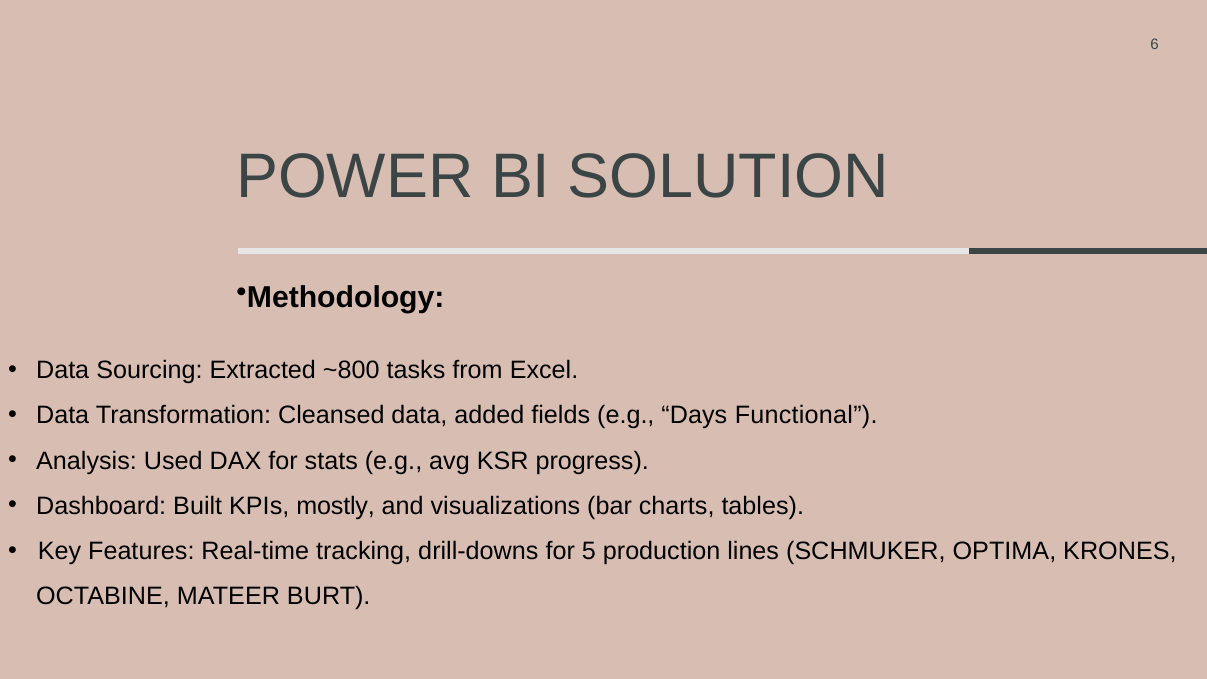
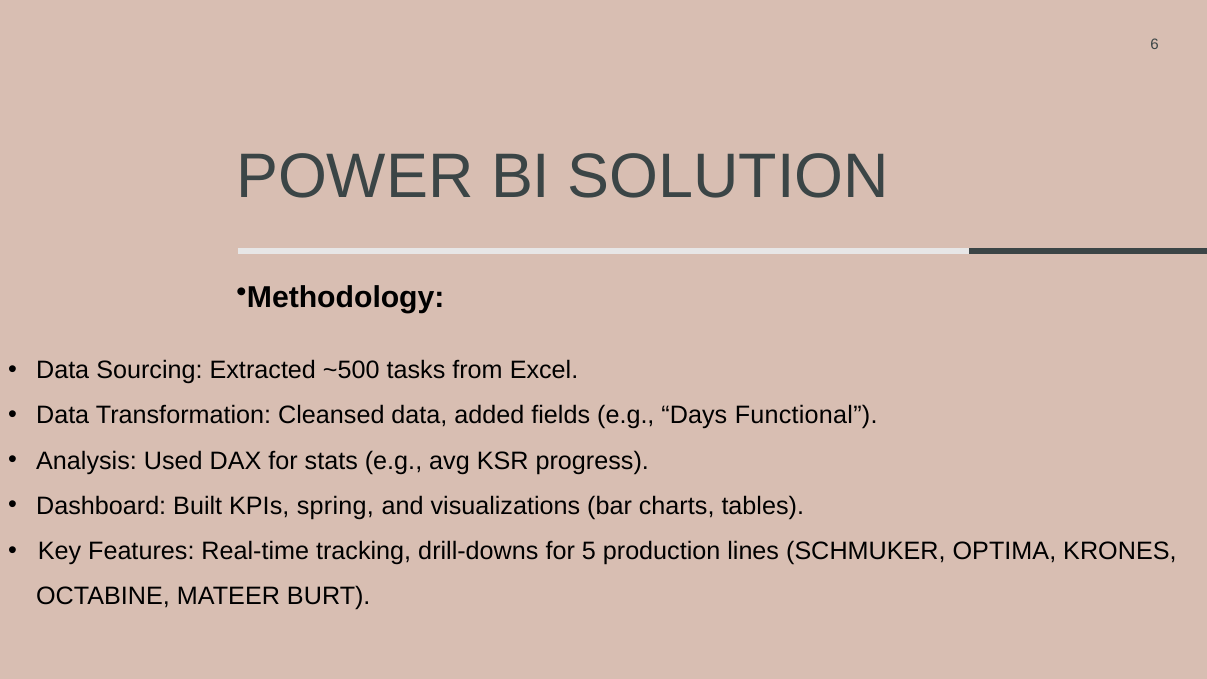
~800: ~800 -> ~500
mostly: mostly -> spring
